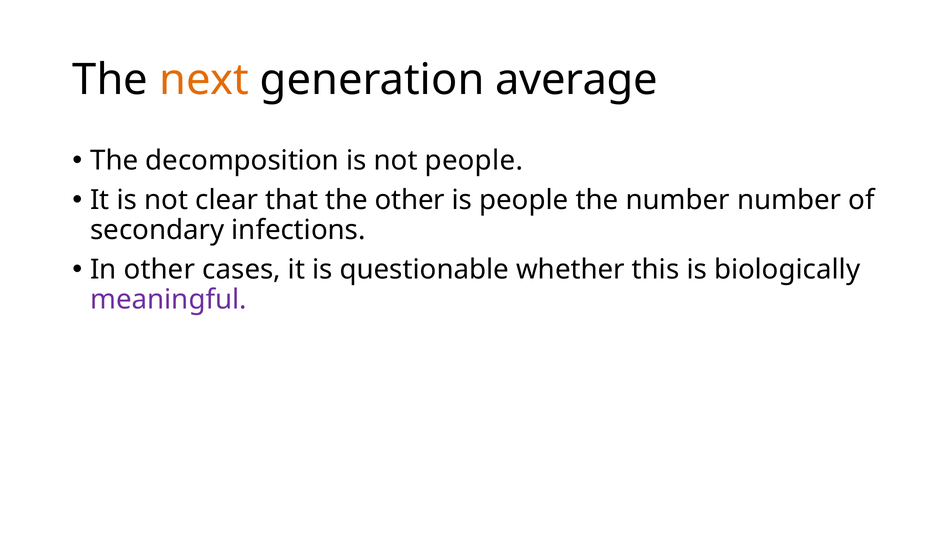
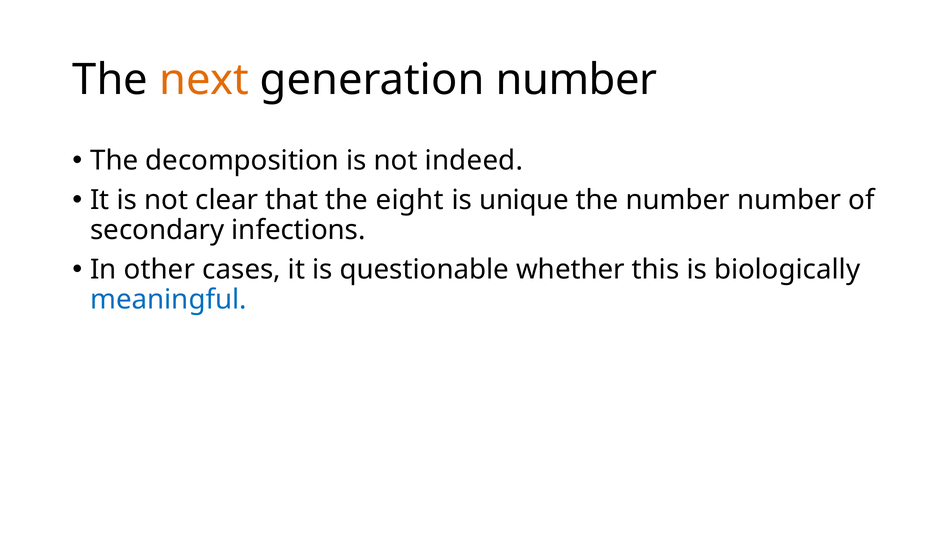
generation average: average -> number
not people: people -> indeed
the other: other -> eight
is people: people -> unique
meaningful colour: purple -> blue
